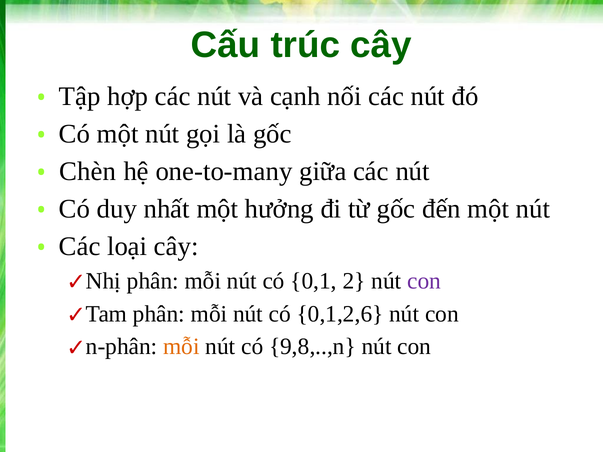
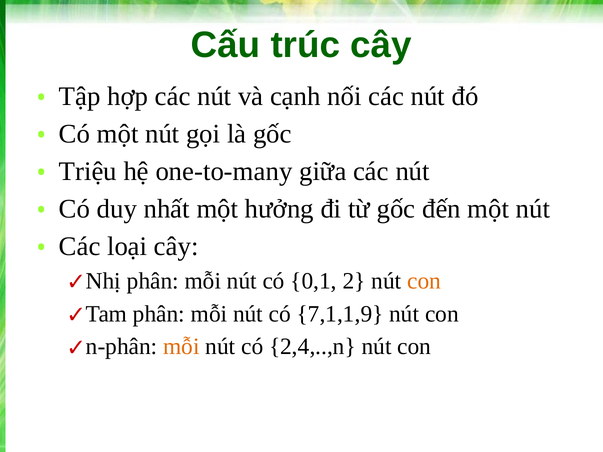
Chèn: Chèn -> Triệu
con at (424, 281) colour: purple -> orange
0,1,2,6: 0,1,2,6 -> 7,1,1,9
9,8,..,n: 9,8,..,n -> 2,4,..,n
